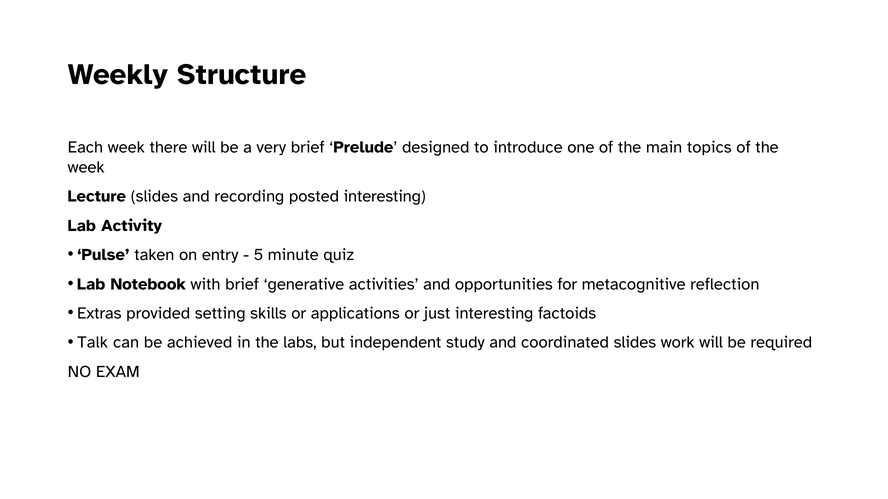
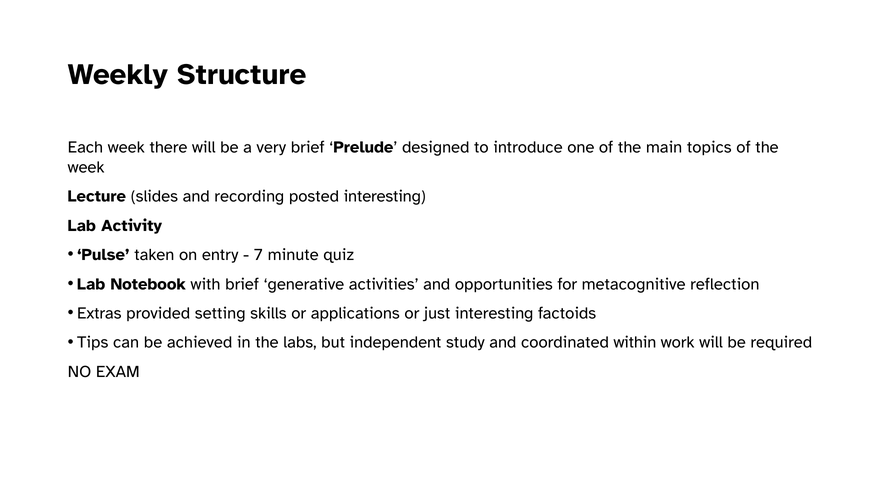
5: 5 -> 7
Talk: Talk -> Tips
coordinated slides: slides -> within
